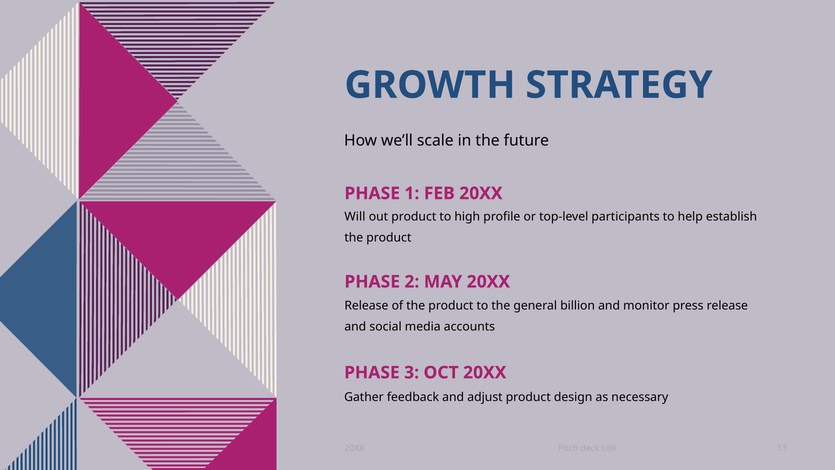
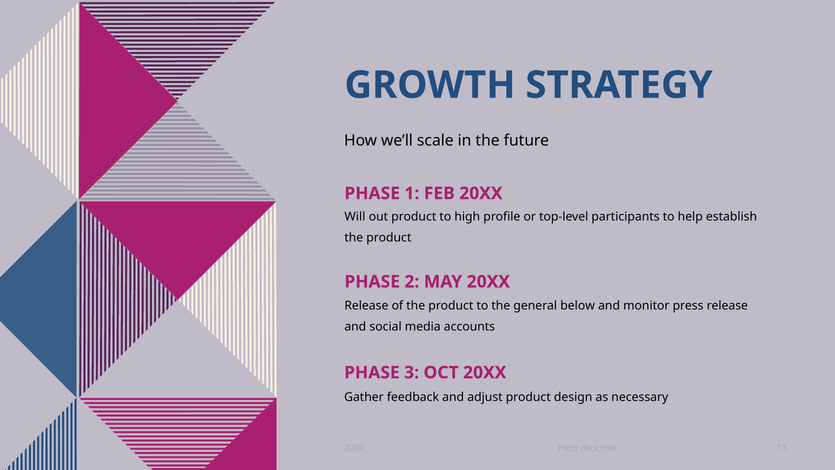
billion: billion -> below
